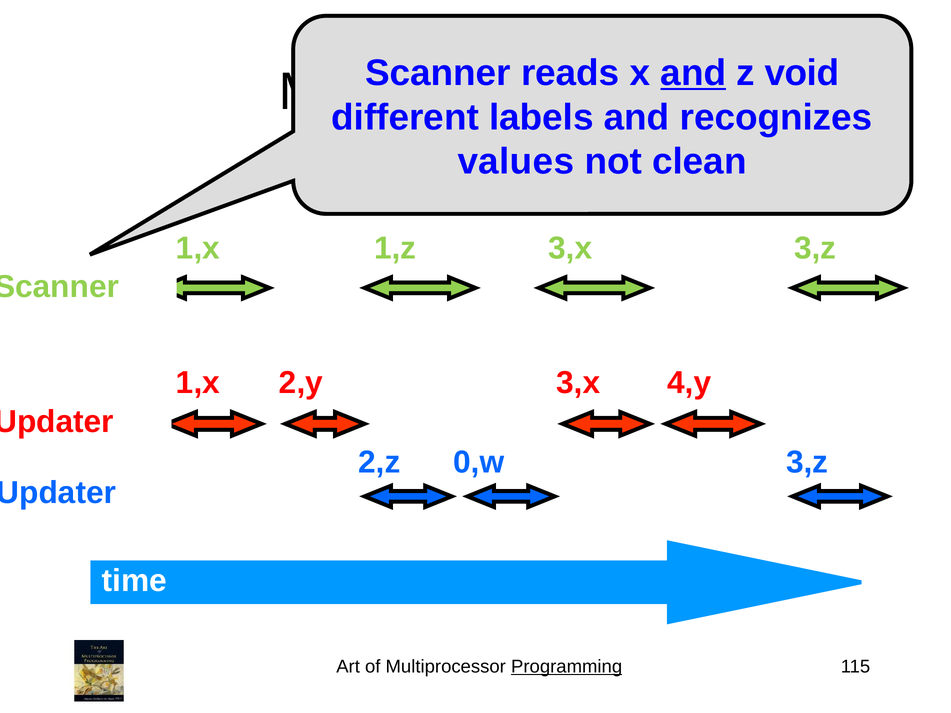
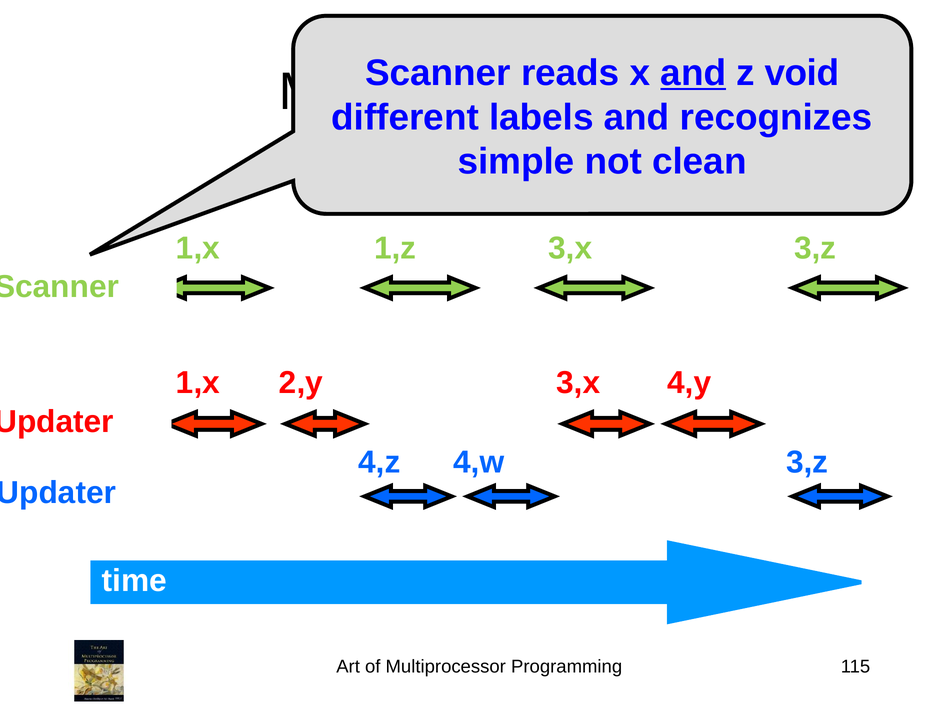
values: values -> simple
2,z: 2,z -> 4,z
0,w: 0,w -> 4,w
Programming underline: present -> none
